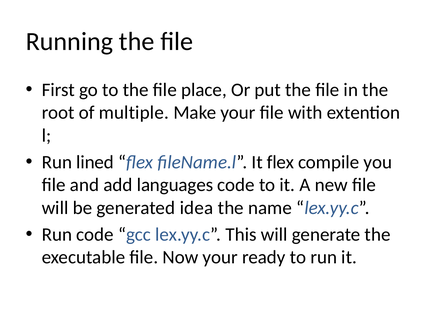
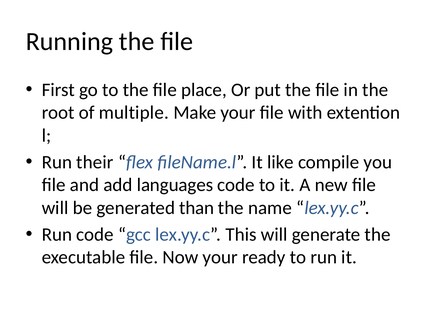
lined: lined -> their
It flex: flex -> like
idea: idea -> than
